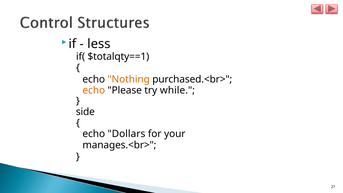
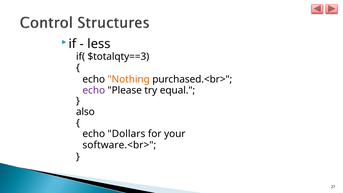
$totalqty==1: $totalqty==1 -> $totalqty==3
echo at (94, 90) colour: orange -> purple
while: while -> equal
side: side -> also
manages.<br>: manages.<br> -> software.<br>
